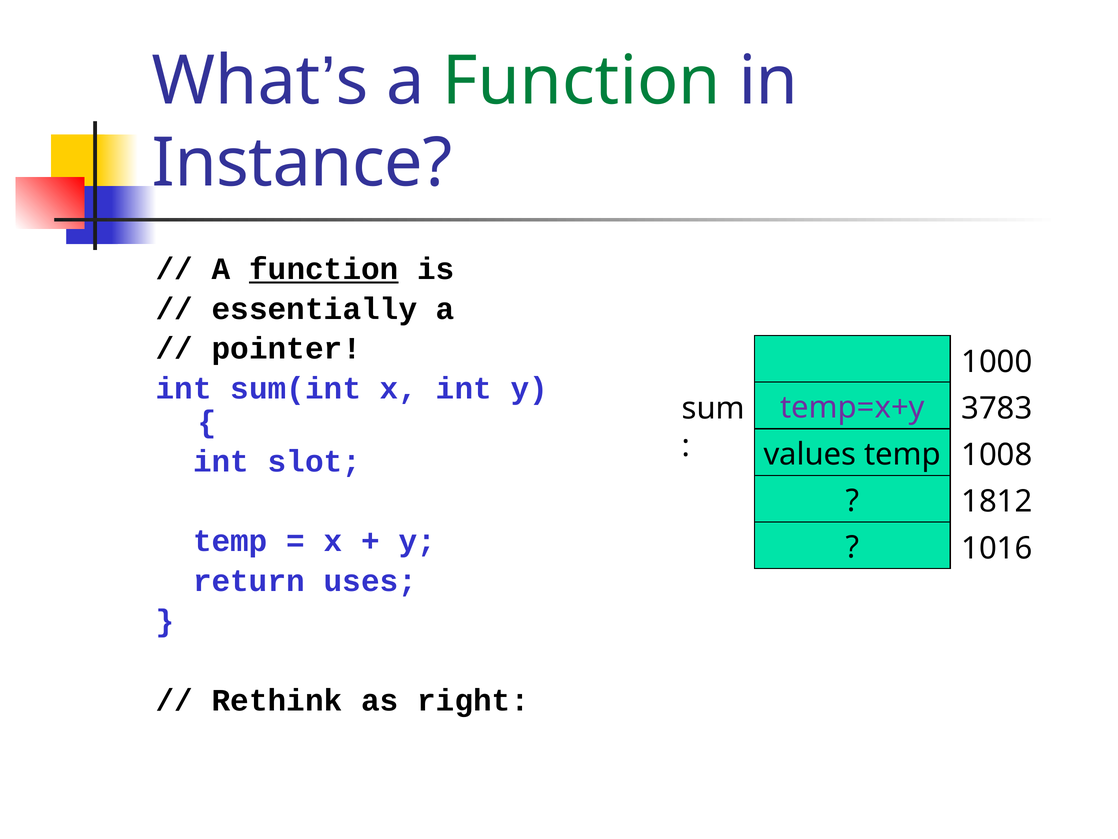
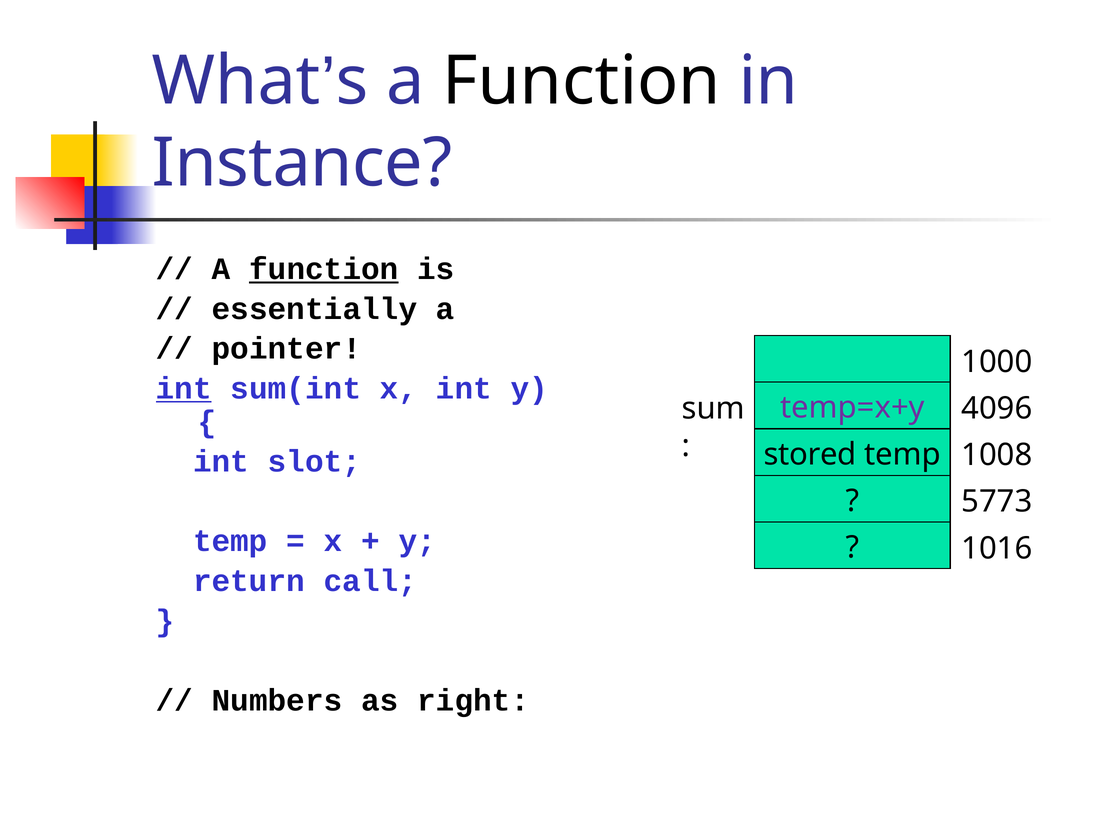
Function at (581, 81) colour: green -> black
int at (184, 388) underline: none -> present
3783: 3783 -> 4096
values: values -> stored
1812: 1812 -> 5773
uses: uses -> call
Rethink: Rethink -> Numbers
